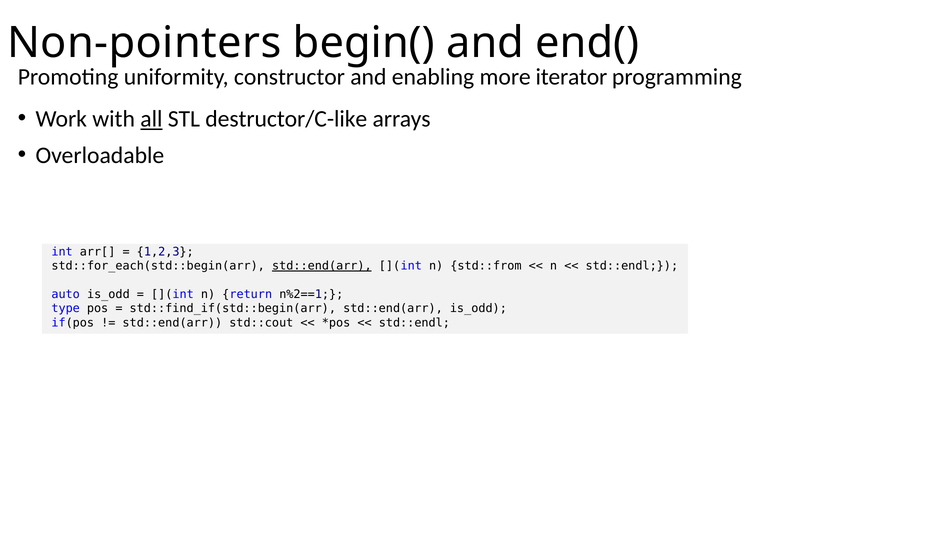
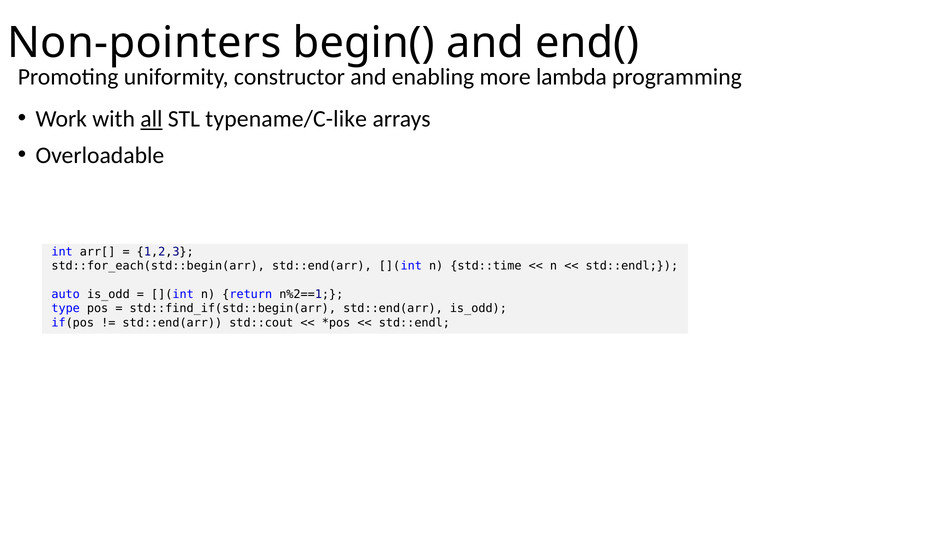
iterator: iterator -> lambda
destructor/C-like: destructor/C-like -> typename/C-like
std::end(arr at (322, 266) underline: present -> none
std::from: std::from -> std::time
